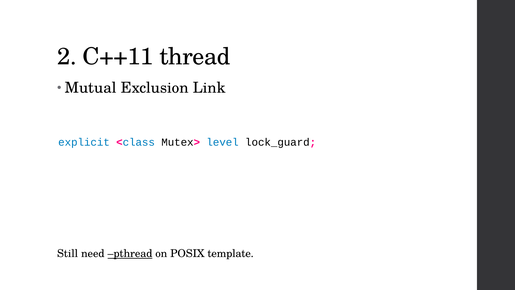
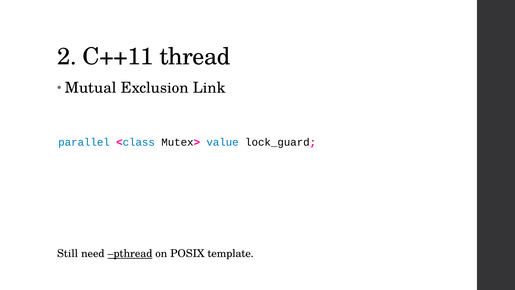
explicit: explicit -> parallel
level: level -> value
